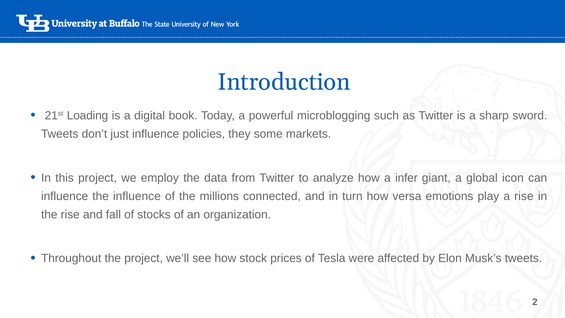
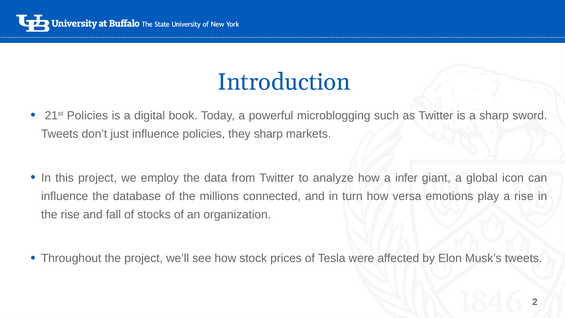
21st Loading: Loading -> Policies
they some: some -> sharp
the influence: influence -> database
